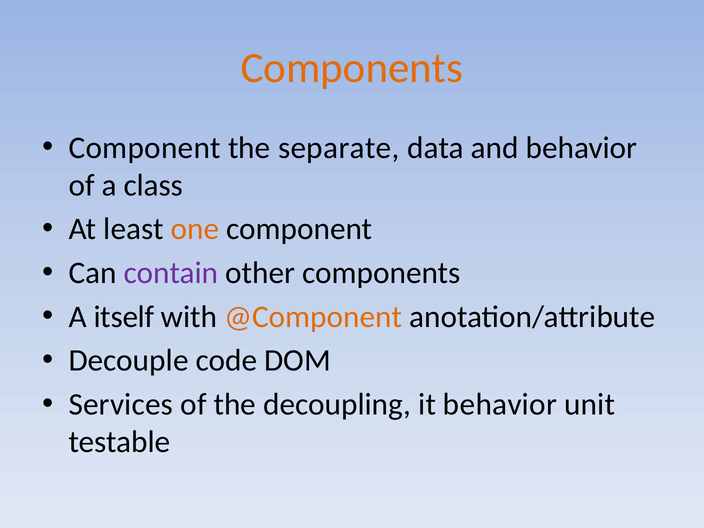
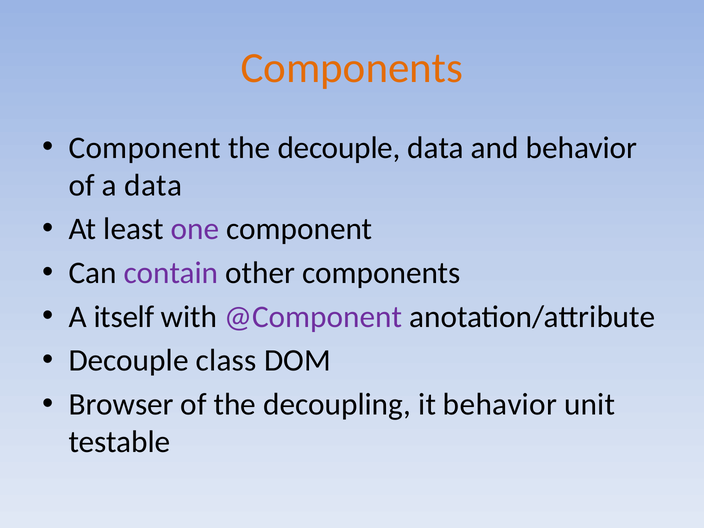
the separate: separate -> decouple
a class: class -> data
one colour: orange -> purple
@Component colour: orange -> purple
code: code -> class
Services: Services -> Browser
